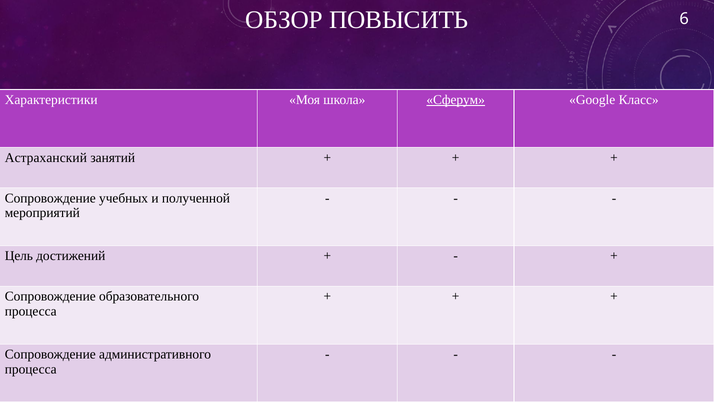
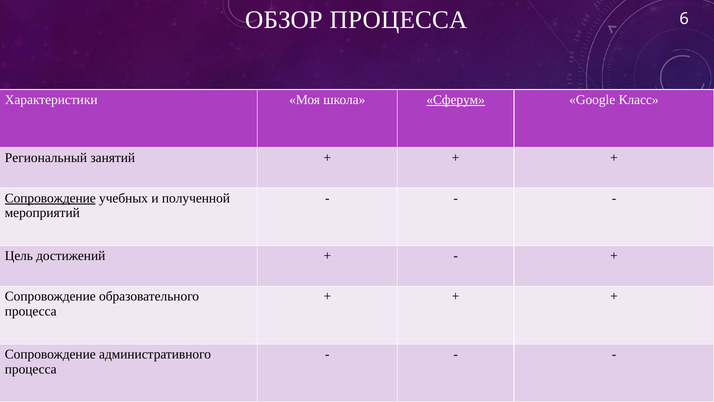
ОБЗОР ПОВЫСИТЬ: ПОВЫСИТЬ -> ПРОЦЕССА
Астраханский: Астраханский -> Региональный
Сопровождение at (50, 198) underline: none -> present
